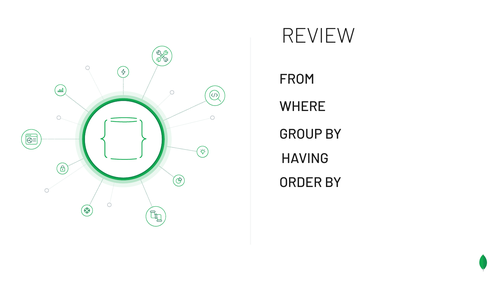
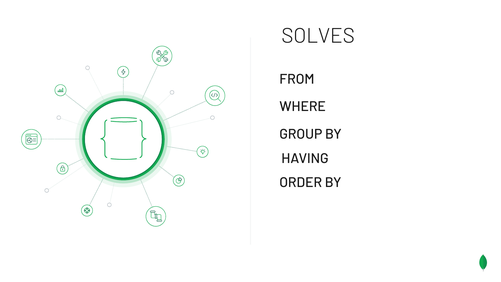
REVIEW: REVIEW -> SOLVES
